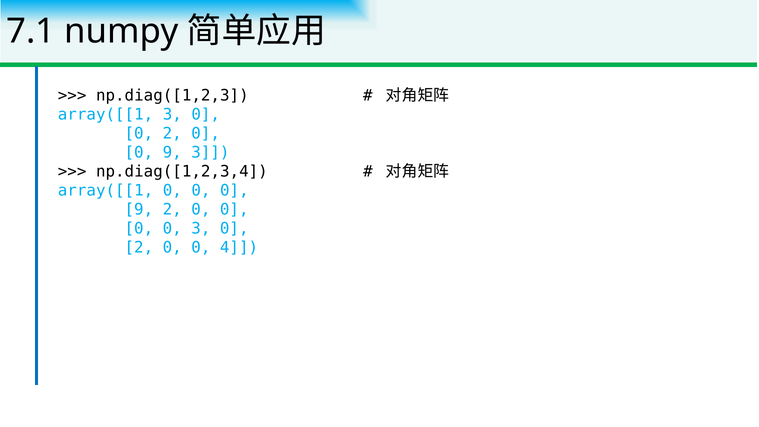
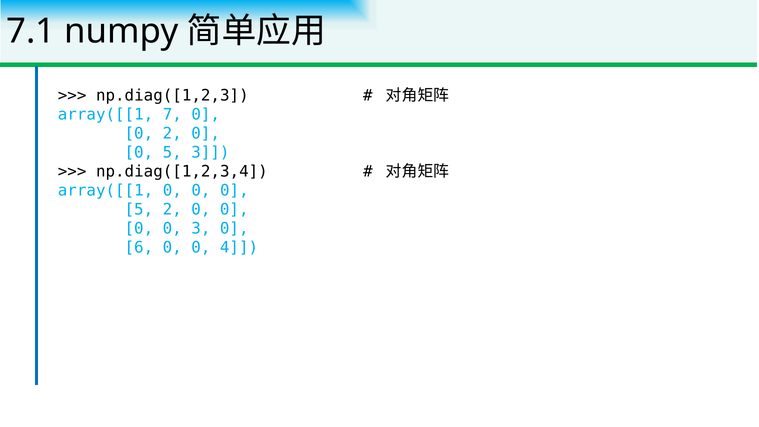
array([[1 3: 3 -> 7
9 at (172, 153): 9 -> 5
9 at (139, 210): 9 -> 5
2 at (139, 248): 2 -> 6
